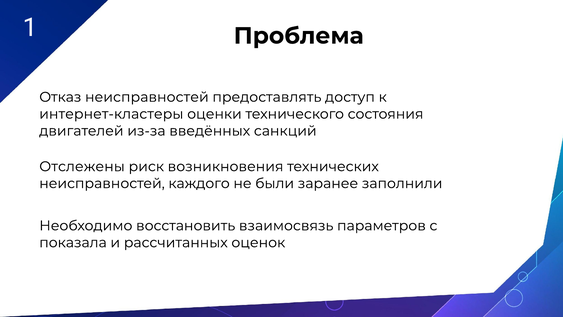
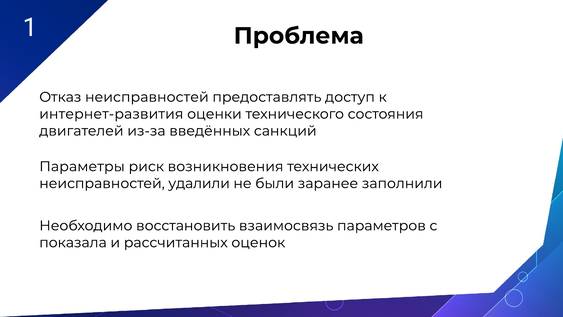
интернет-кластеры: интернет-кластеры -> интернет-развития
Отслежены: Отслежены -> Параметры
каждого: каждого -> удалили
